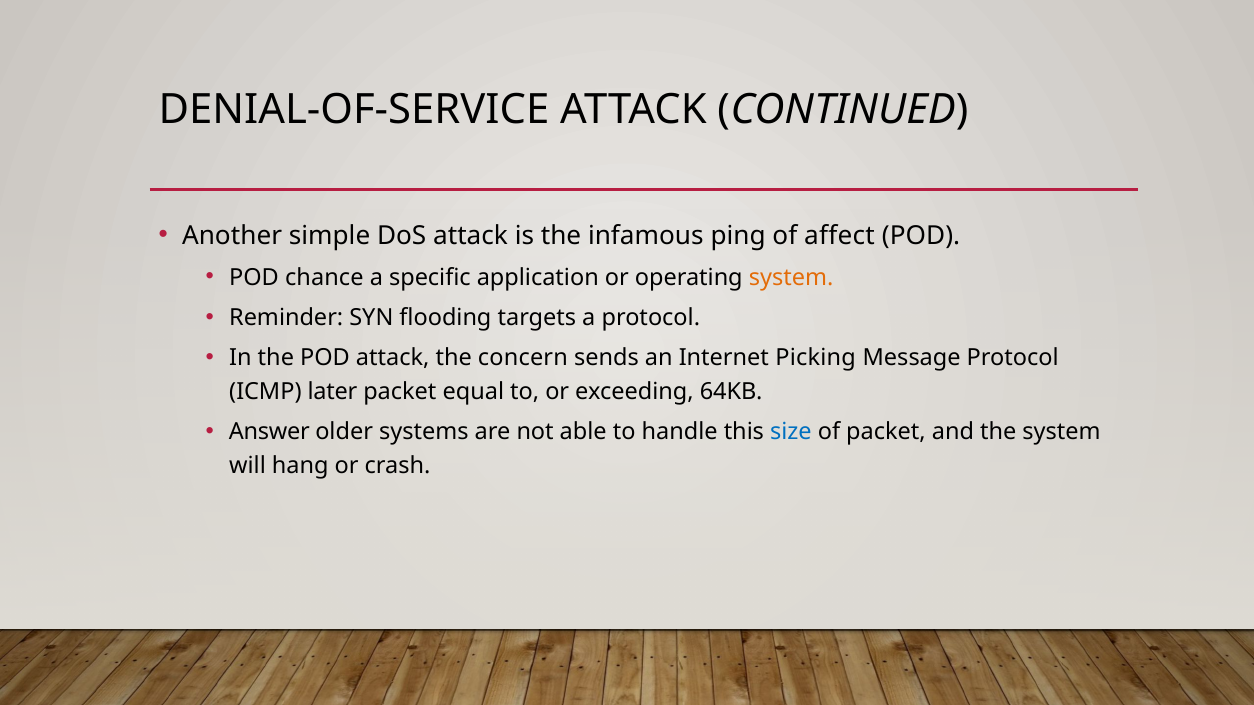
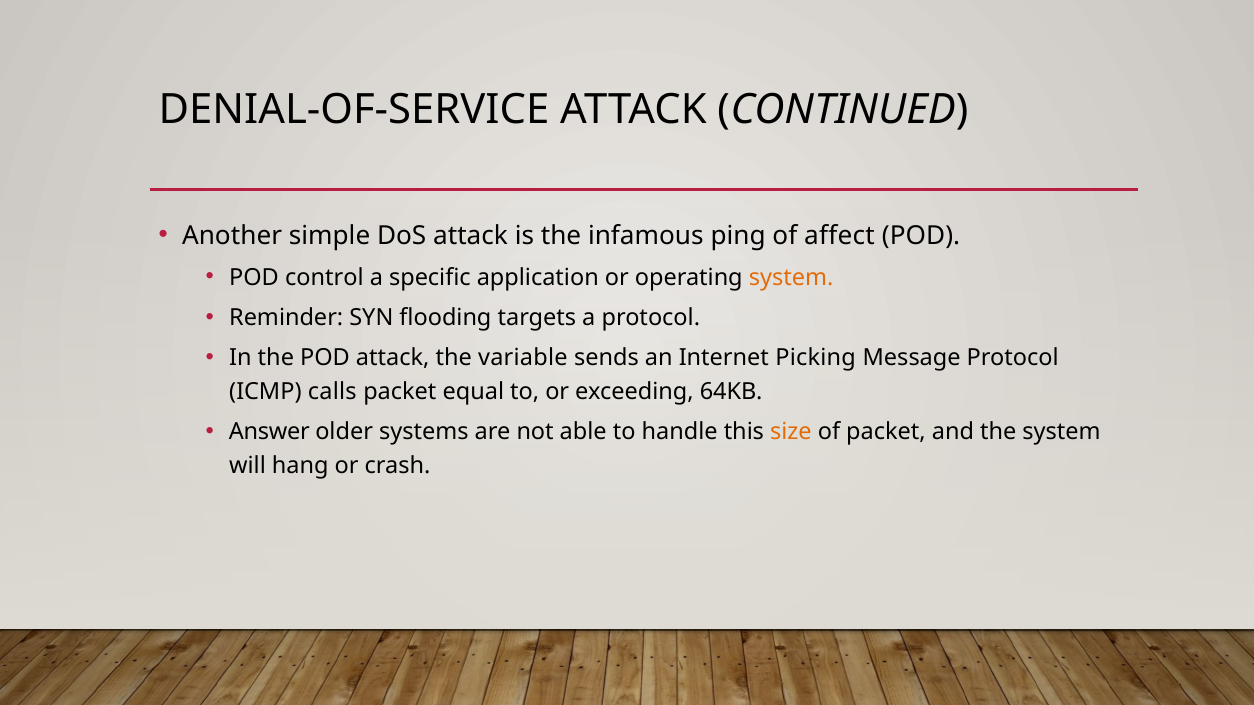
chance: chance -> control
concern: concern -> variable
later: later -> calls
size colour: blue -> orange
